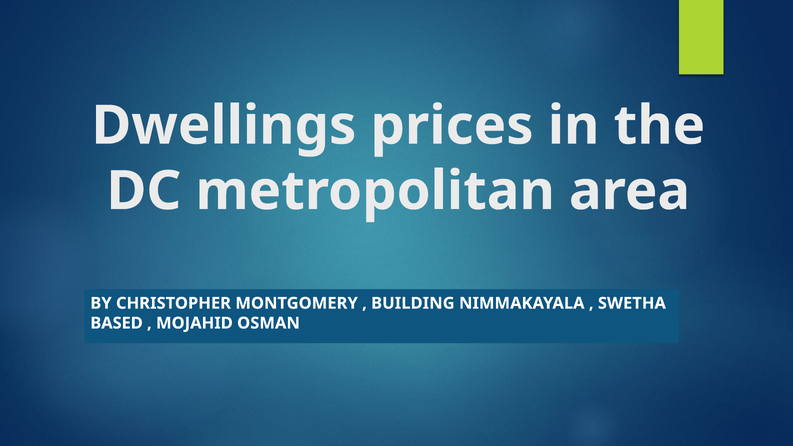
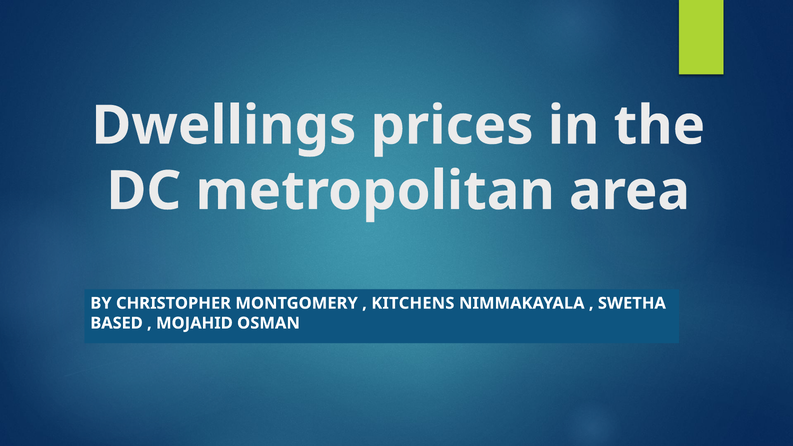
BUILDING: BUILDING -> KITCHENS
